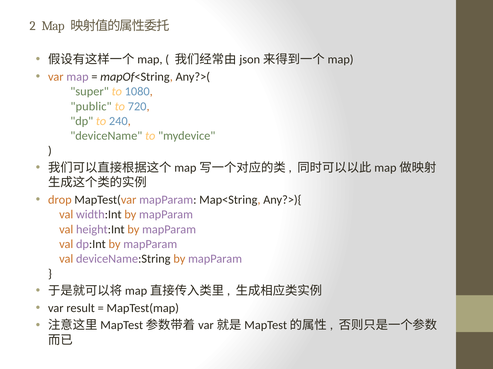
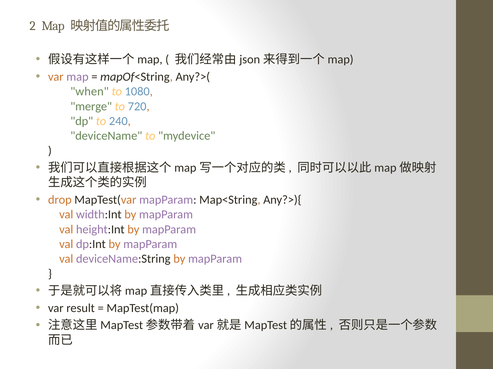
super: super -> when
public: public -> merge
